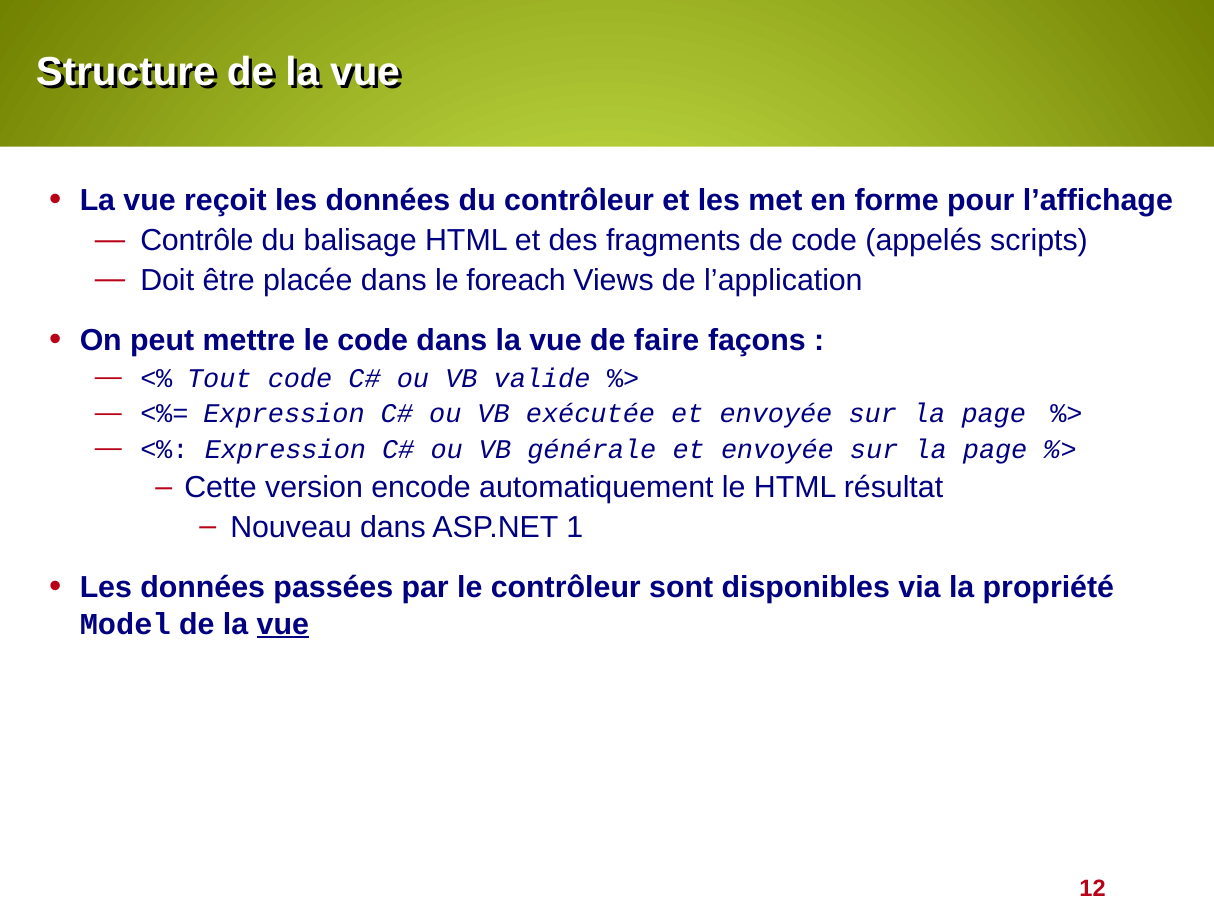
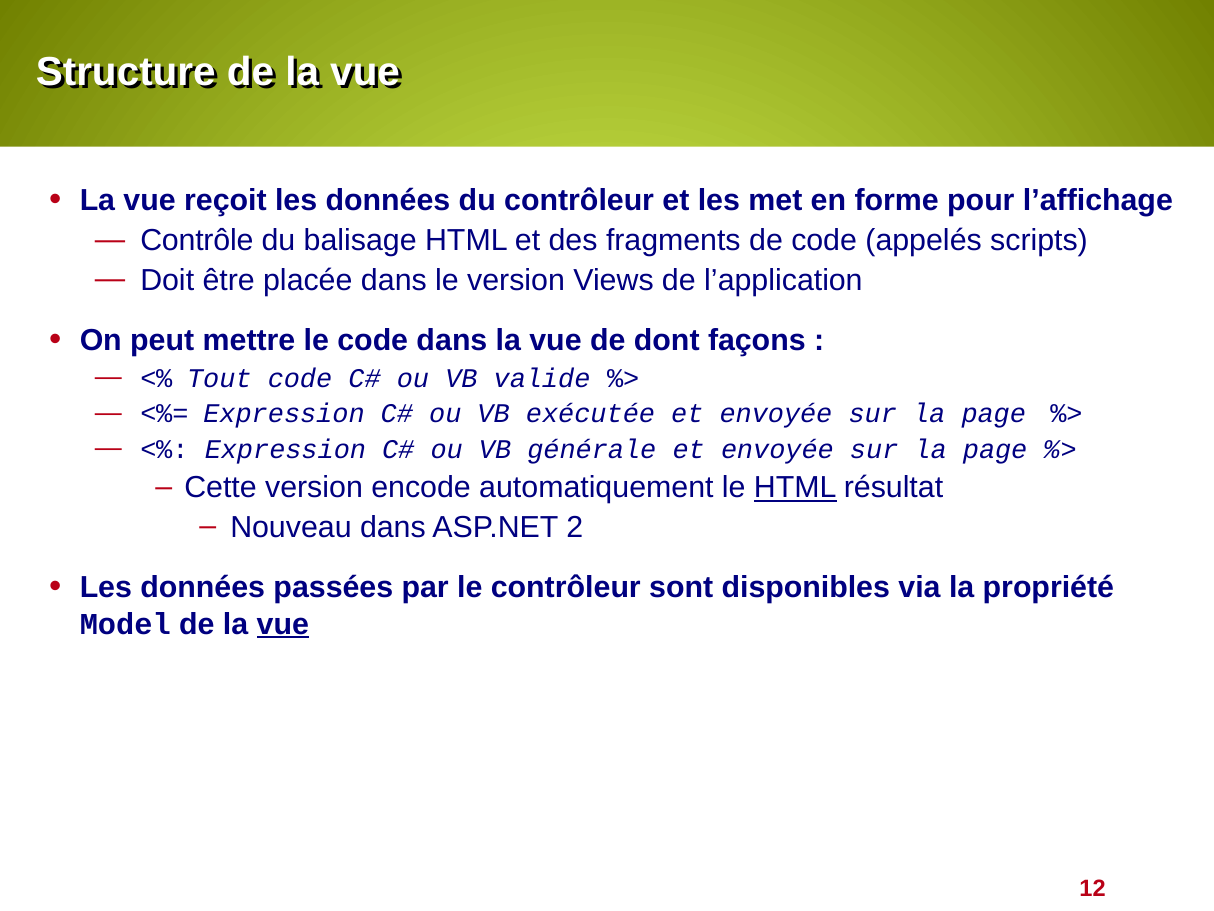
le foreach: foreach -> version
faire: faire -> dont
HTML at (795, 487) underline: none -> present
1: 1 -> 2
